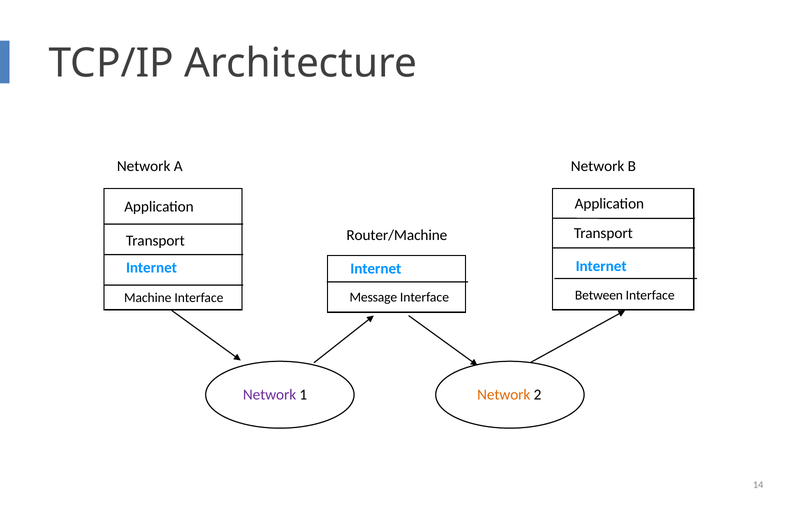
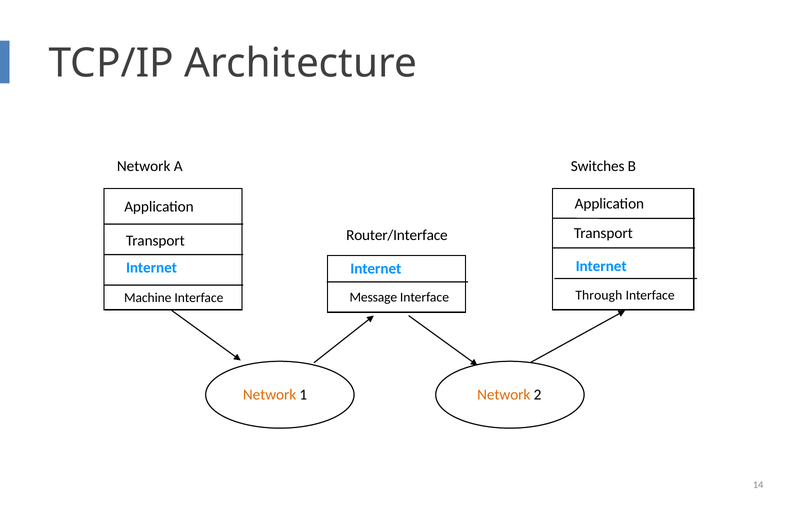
A Network: Network -> Switches
Router/Machine: Router/Machine -> Router/Interface
Between: Between -> Through
Network at (270, 394) colour: purple -> orange
